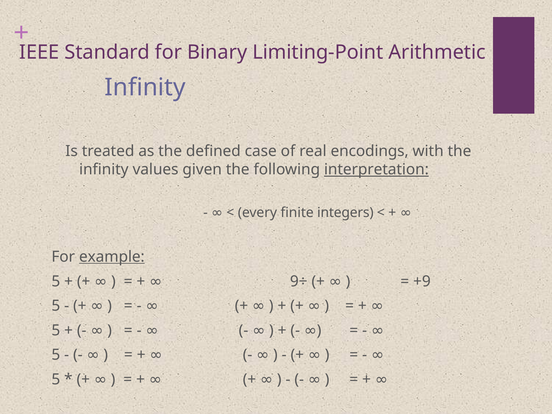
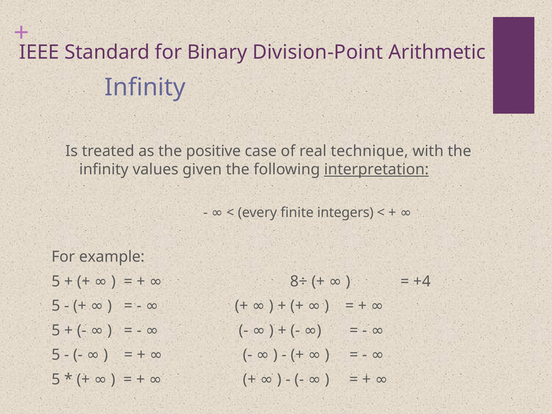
Limiting-Point: Limiting-Point -> Division-Point
defined: defined -> positive
encodings: encodings -> technique
example underline: present -> none
9÷: 9÷ -> 8÷
+9: +9 -> +4
